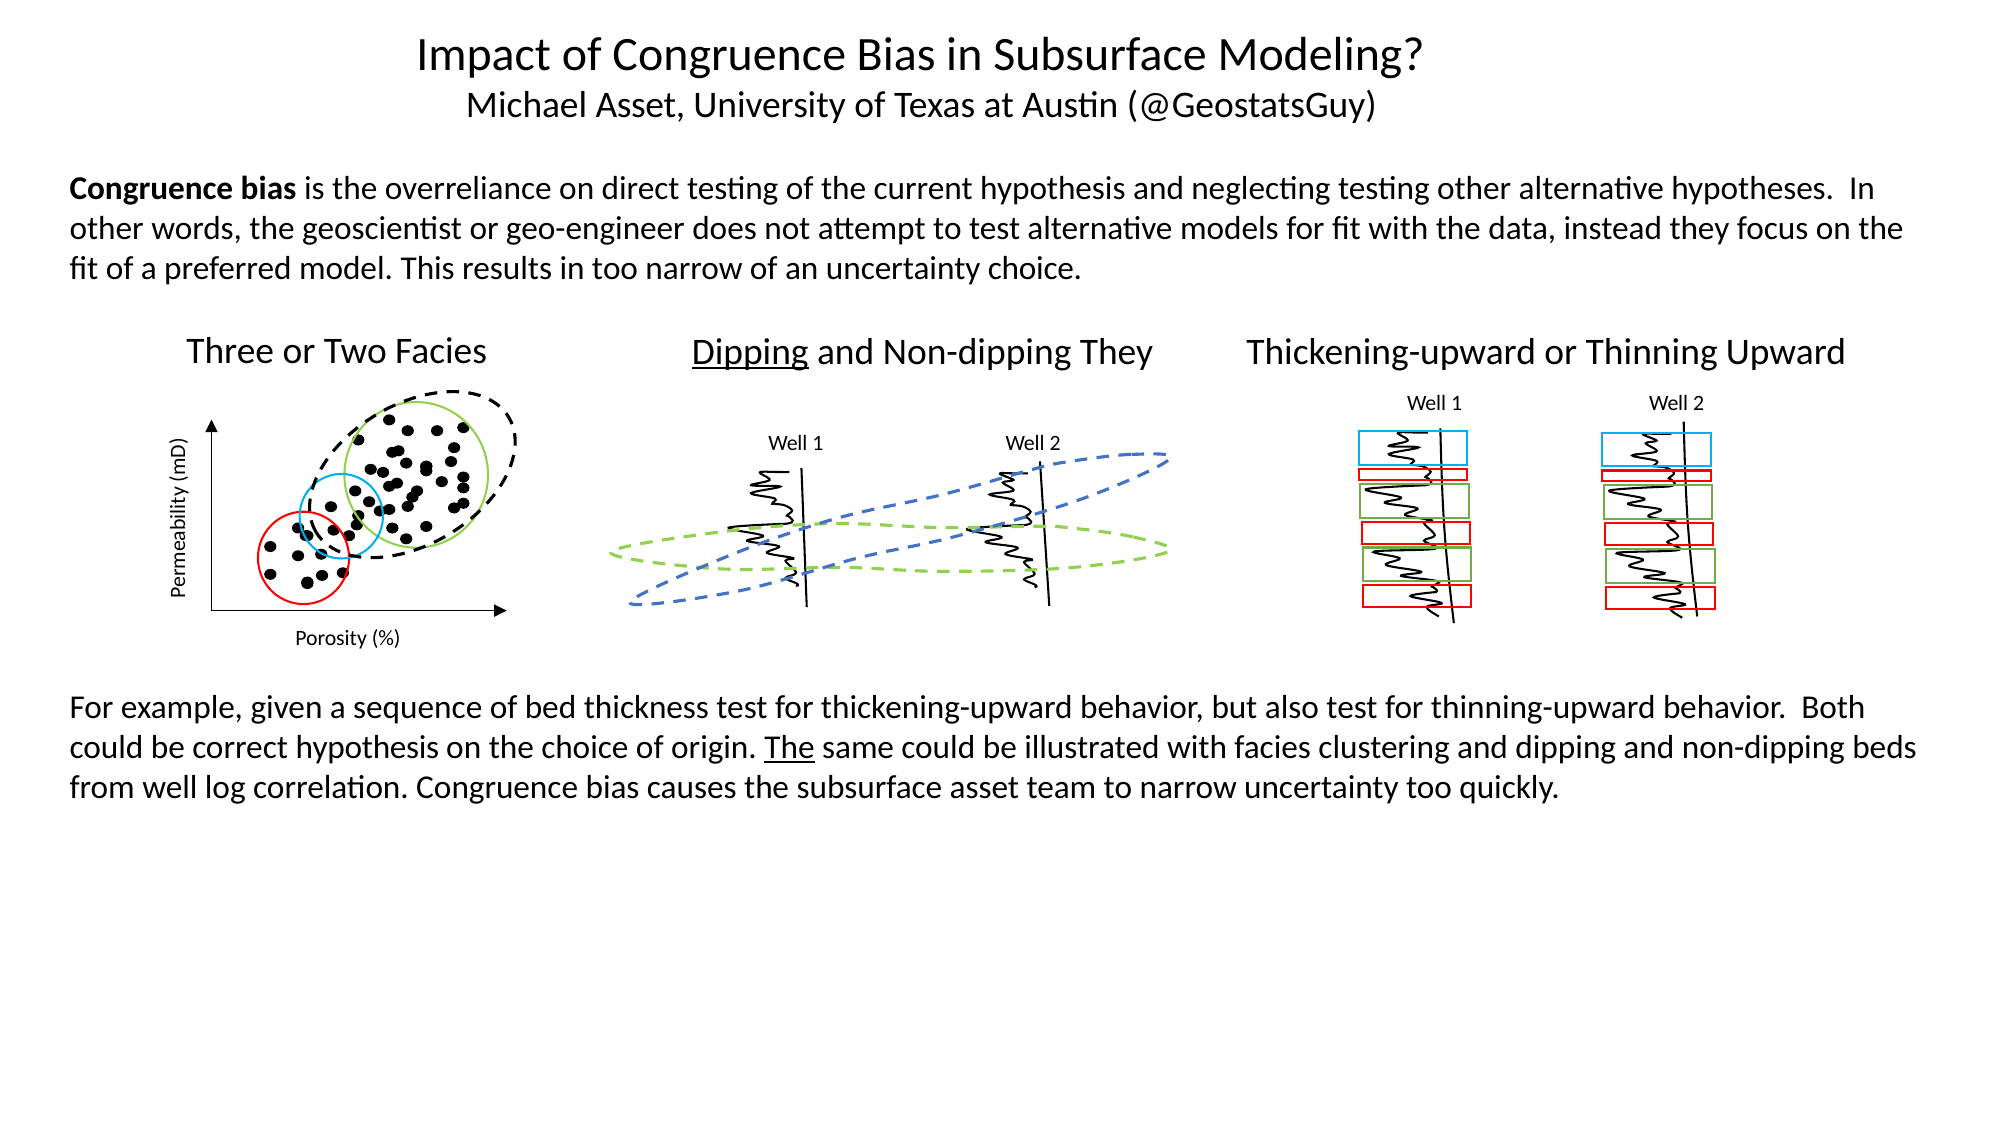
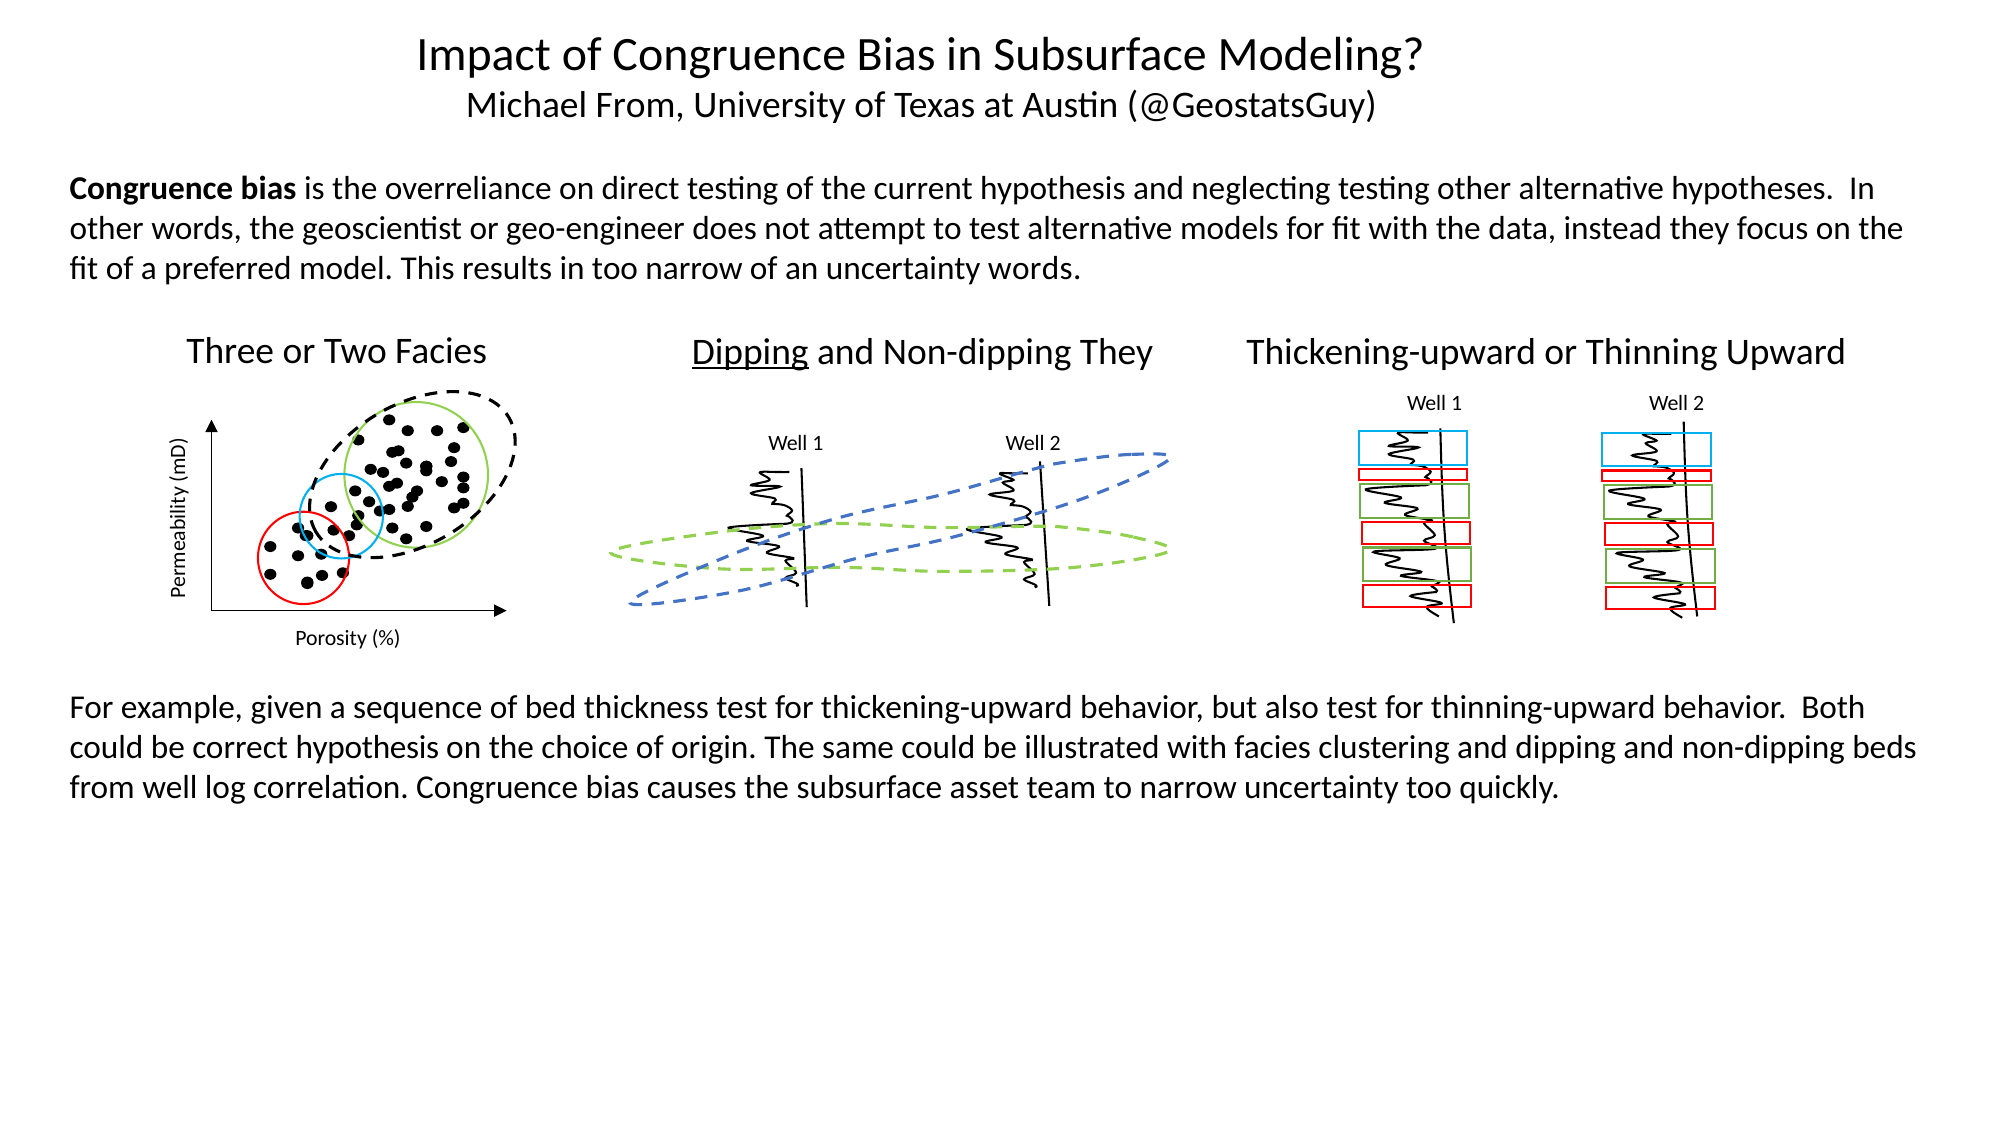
Michael Asset: Asset -> From
uncertainty choice: choice -> words
The at (789, 748) underline: present -> none
